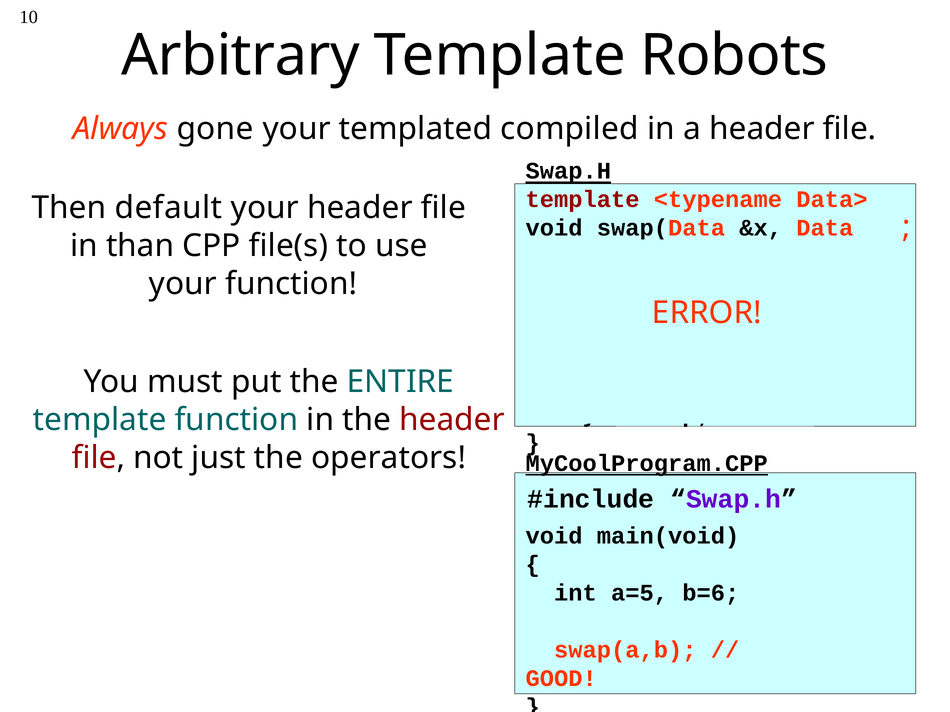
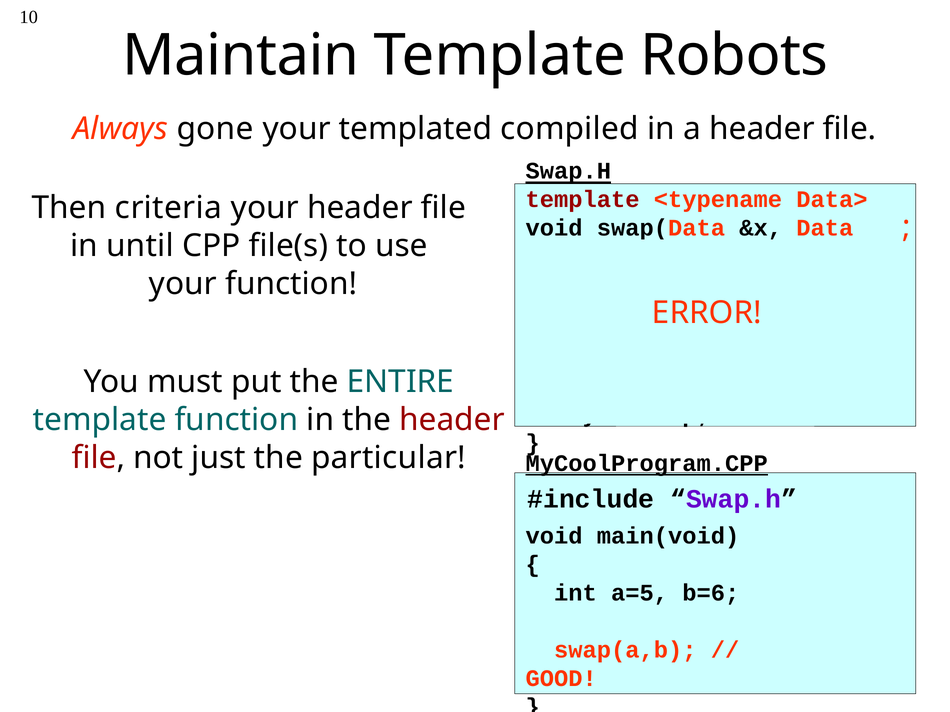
Arbitrary: Arbitrary -> Maintain
default: default -> criteria
than: than -> until
operators: operators -> particular
